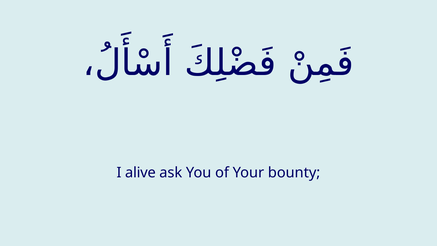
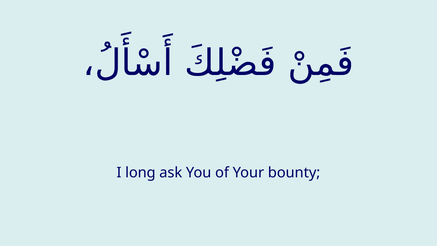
alive: alive -> long
